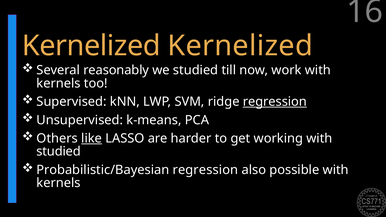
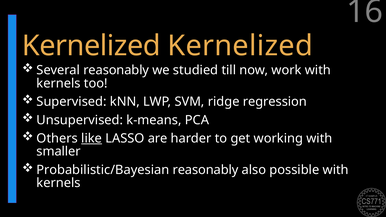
regression at (275, 102) underline: present -> none
studied at (59, 152): studied -> smaller
Probabilistic/Bayesian regression: regression -> reasonably
